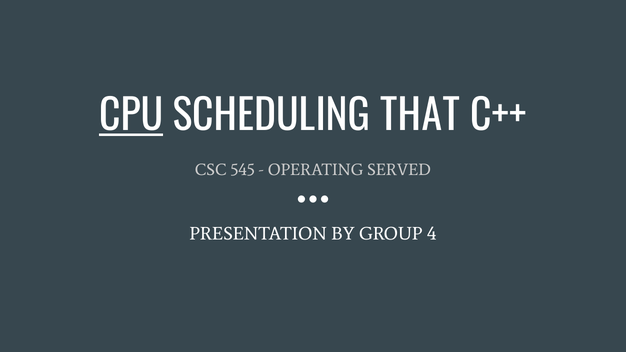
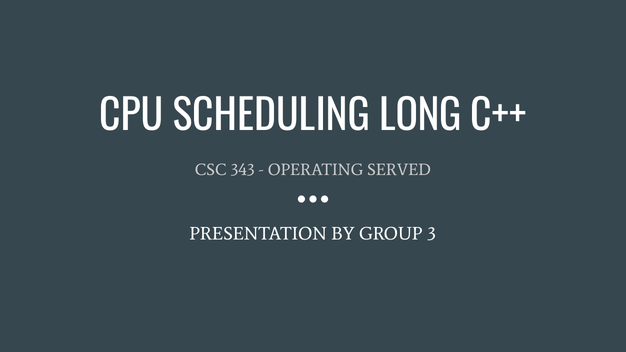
CPU underline: present -> none
THAT: THAT -> LONG
545: 545 -> 343
4: 4 -> 3
